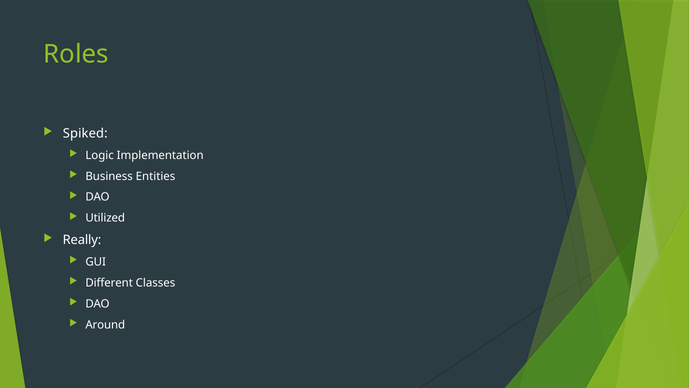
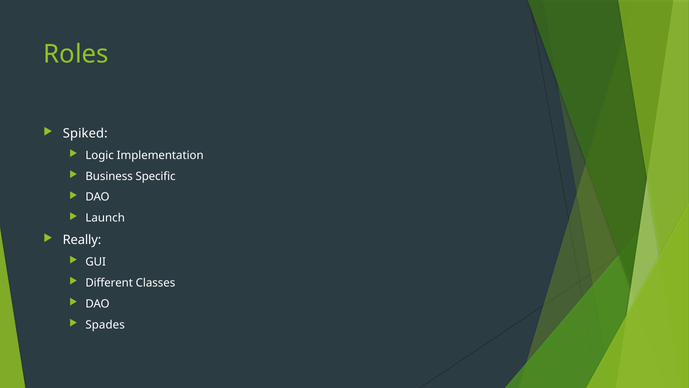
Entities: Entities -> Specific
Utilized: Utilized -> Launch
Around: Around -> Spades
